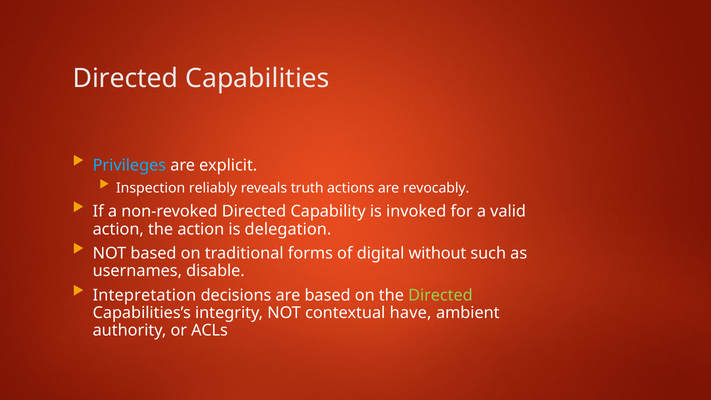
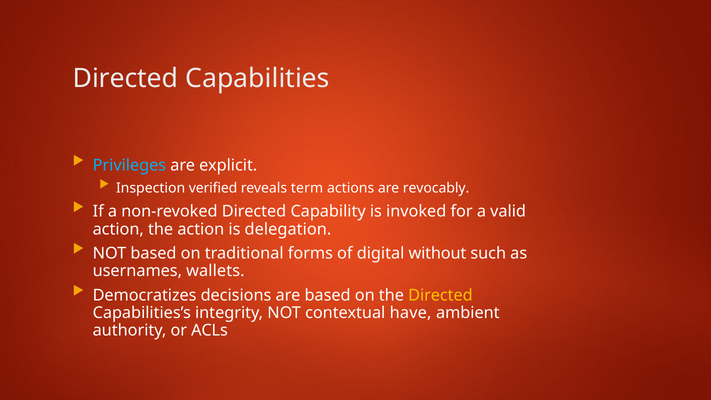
reliably: reliably -> verified
truth: truth -> term
disable: disable -> wallets
Intepretation: Intepretation -> Democratizes
Directed at (440, 295) colour: light green -> yellow
